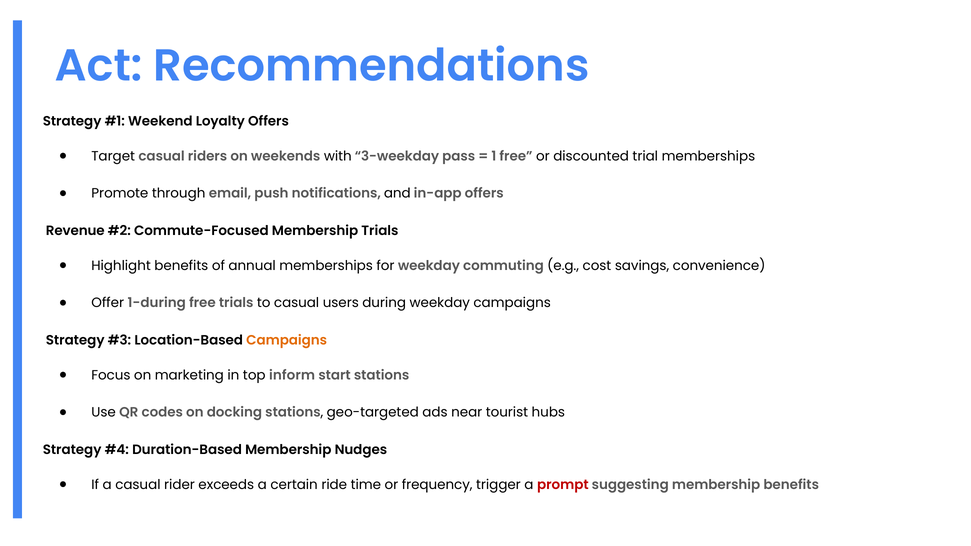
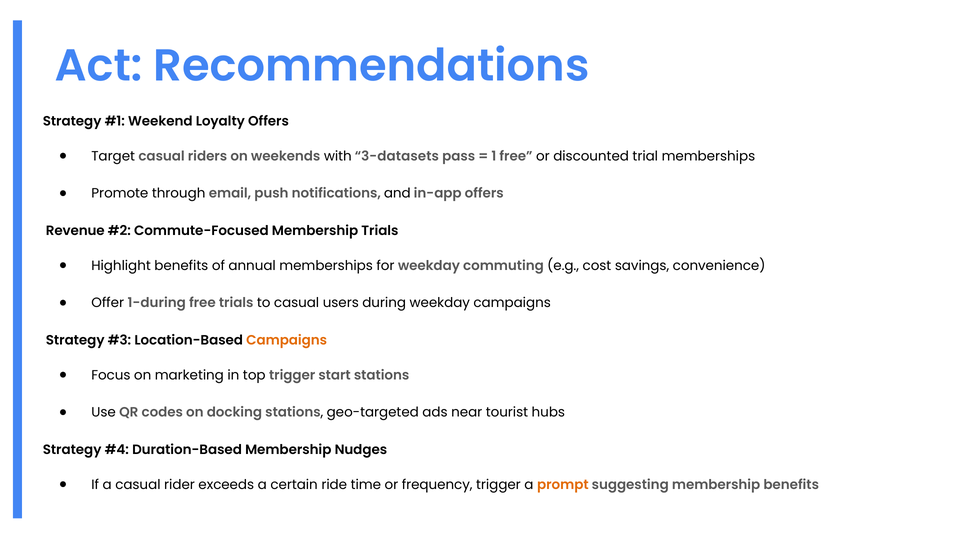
3-weekday: 3-weekday -> 3-datasets
top inform: inform -> trigger
prompt colour: red -> orange
